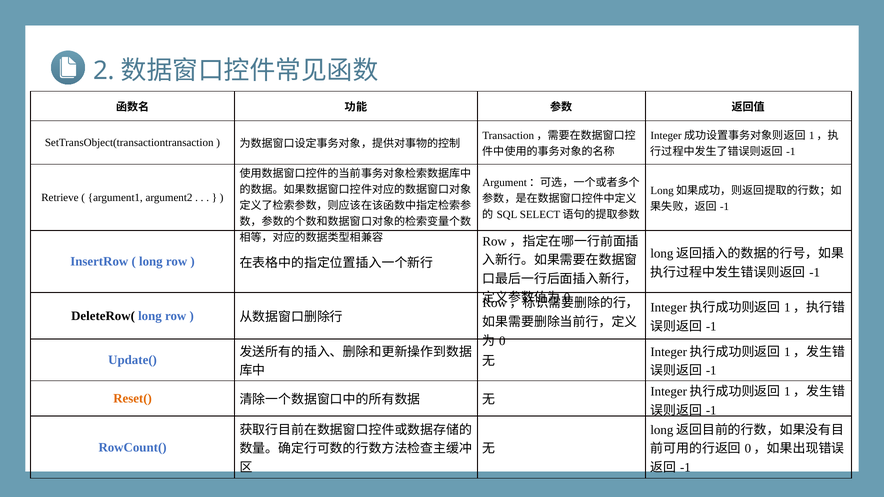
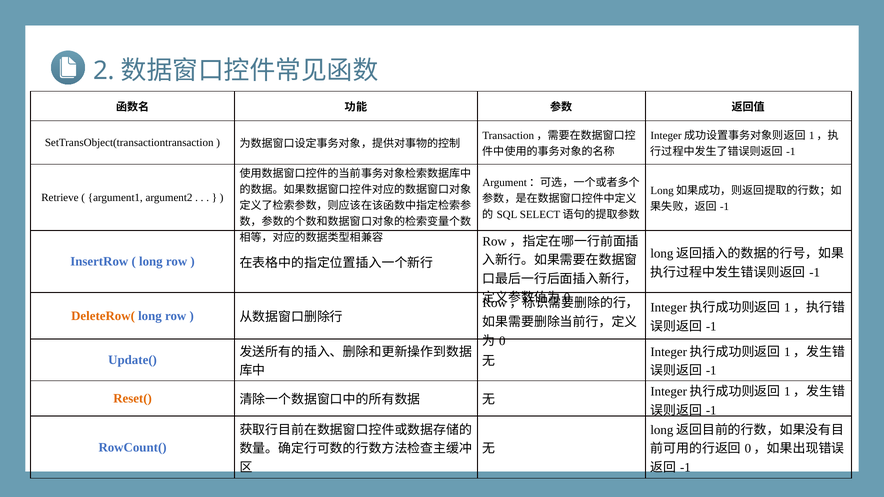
DeleteRow( colour: black -> orange
